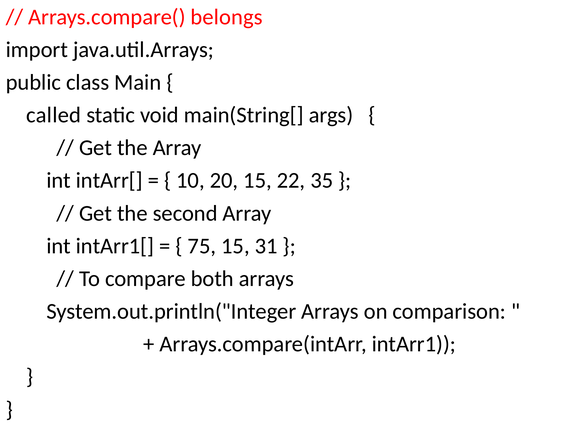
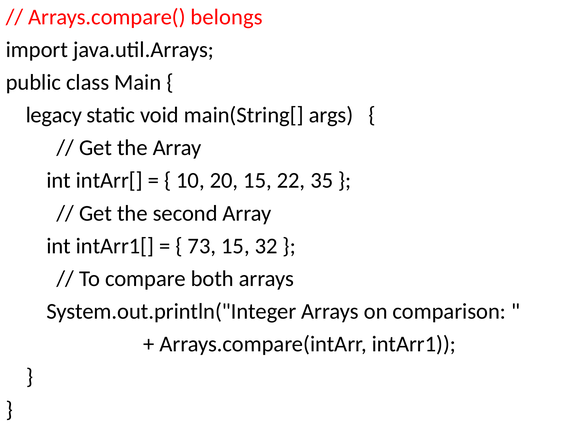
called: called -> legacy
75: 75 -> 73
31: 31 -> 32
